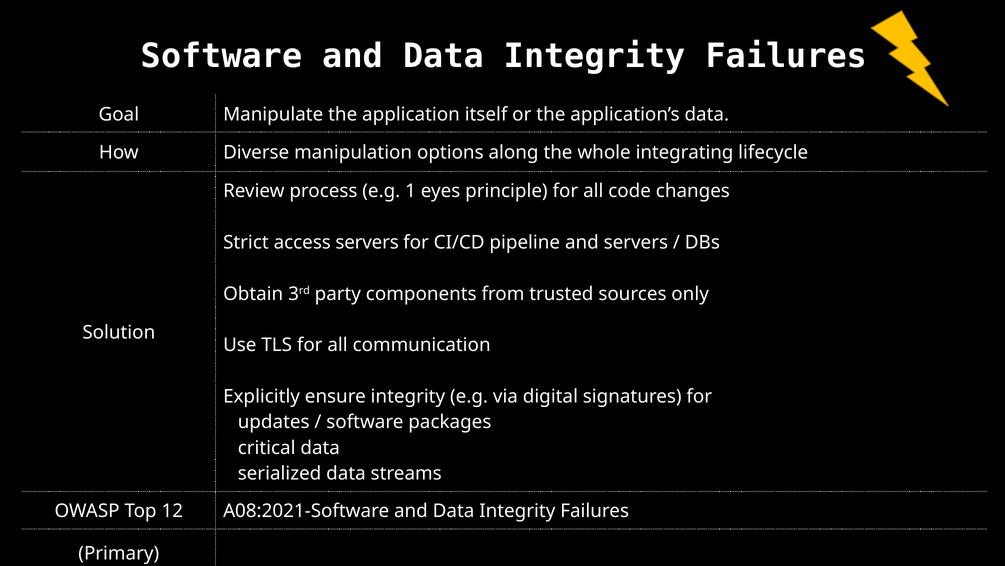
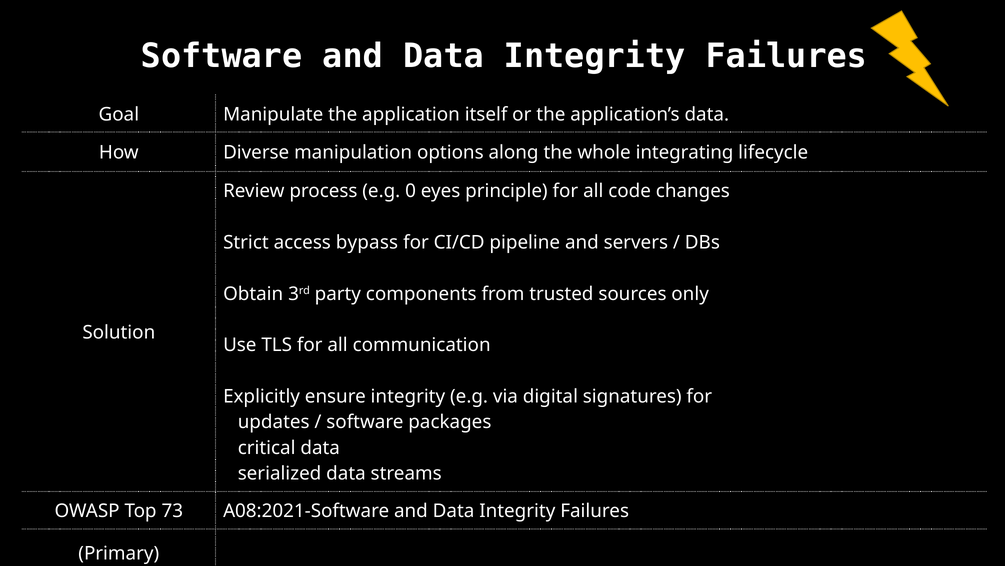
1: 1 -> 0
access servers: servers -> bypass
12: 12 -> 73
